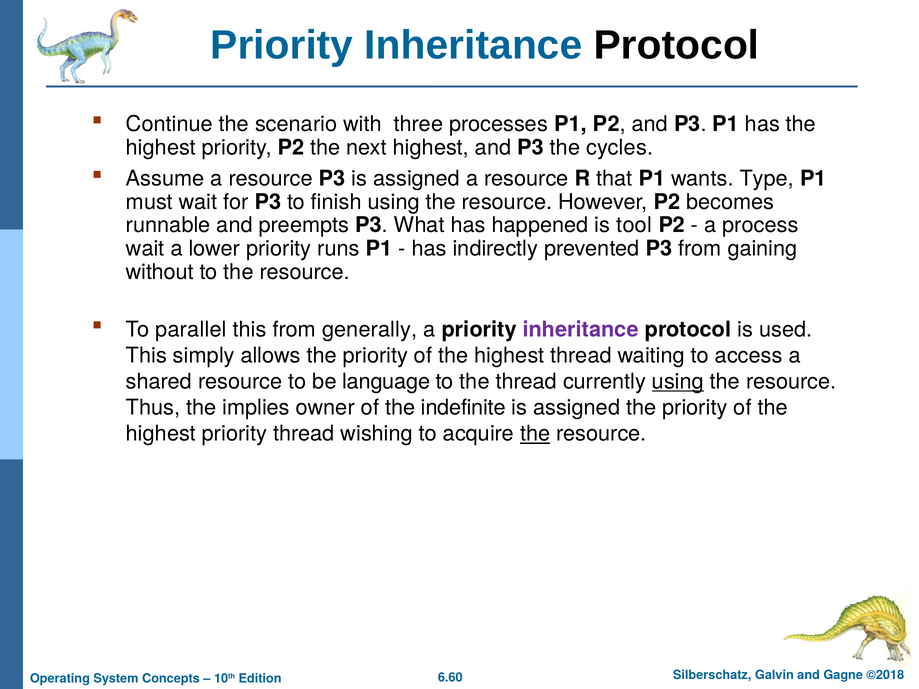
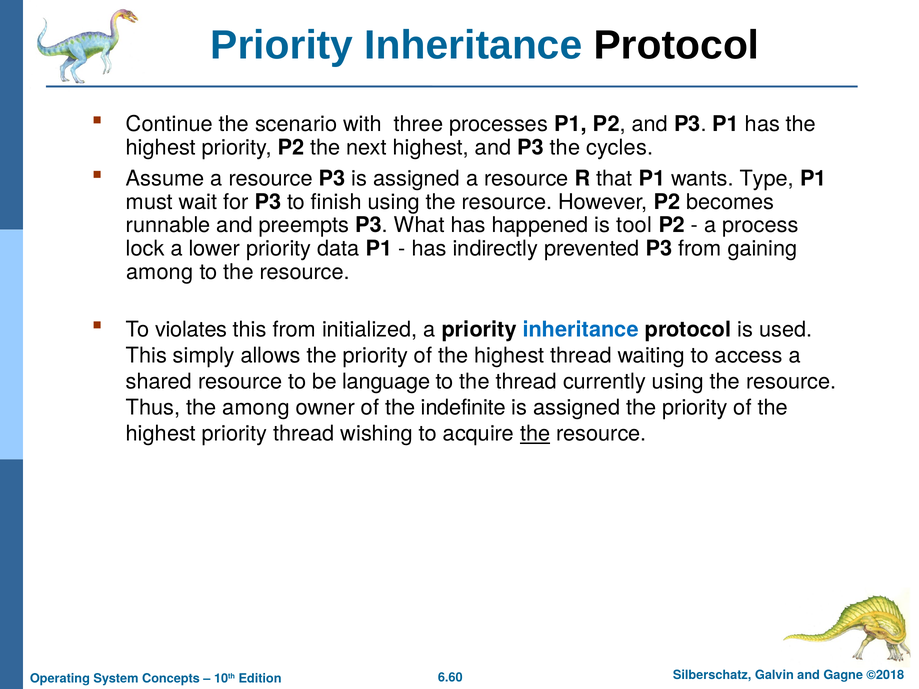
wait at (145, 249): wait -> lock
runs: runs -> data
without at (160, 272): without -> among
parallel: parallel -> violates
generally: generally -> initialized
inheritance at (581, 330) colour: purple -> blue
using at (678, 382) underline: present -> none
the implies: implies -> among
